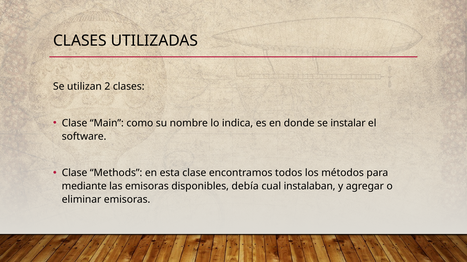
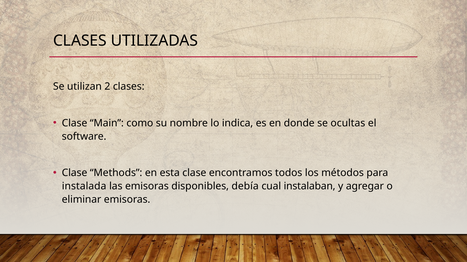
instalar: instalar -> ocultas
mediante: mediante -> instalada
